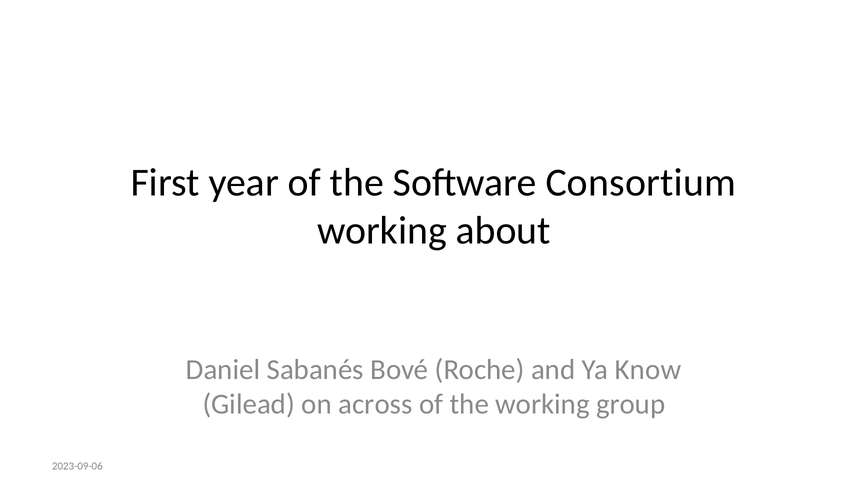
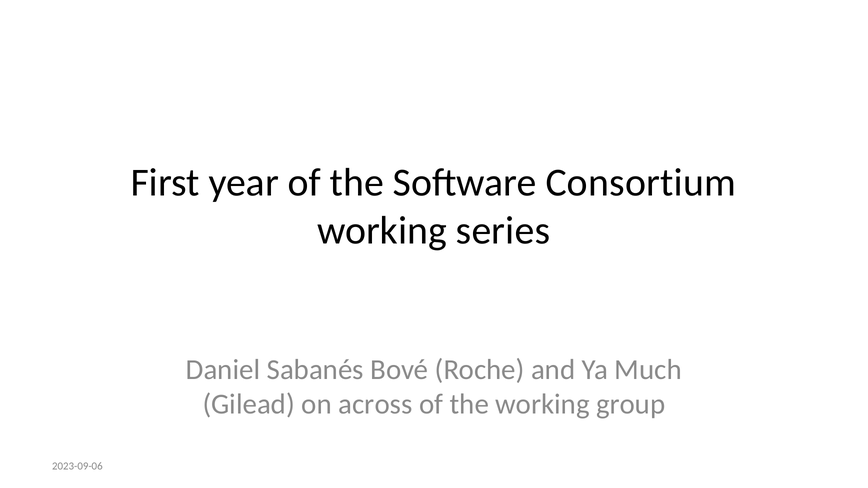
about: about -> series
Know: Know -> Much
